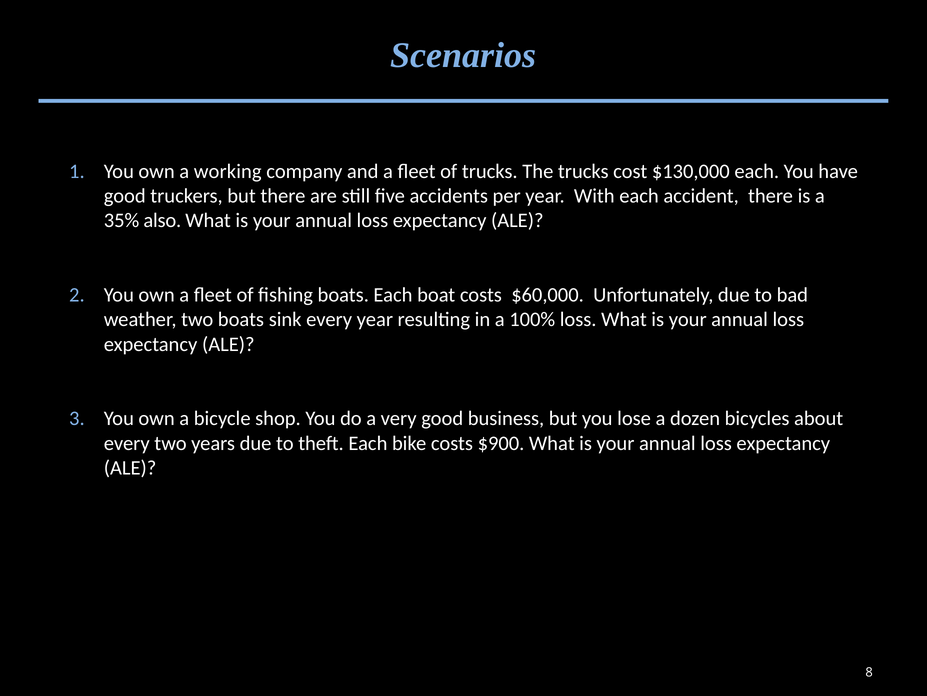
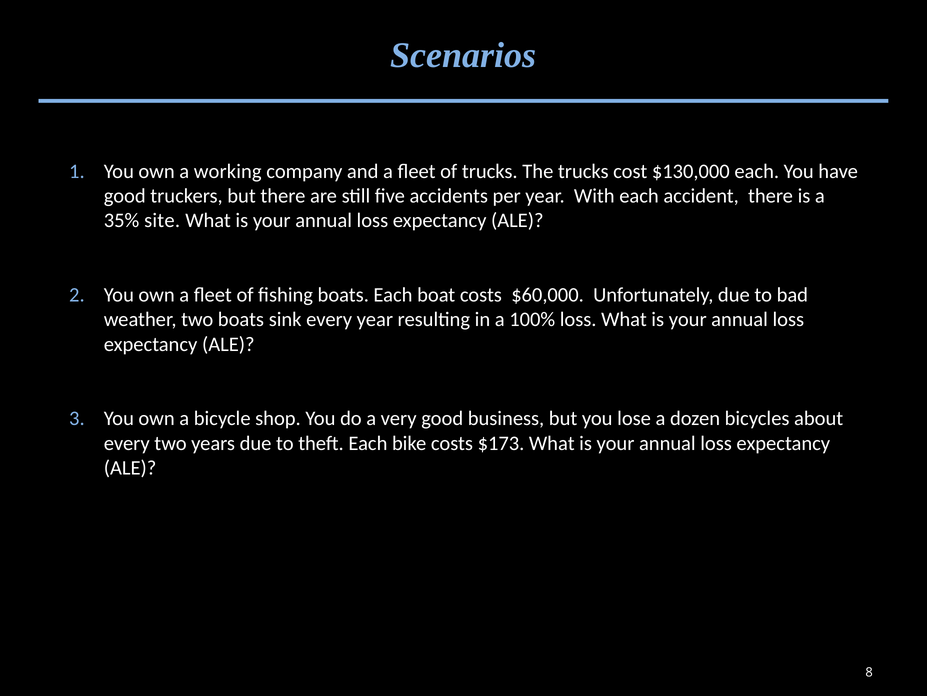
also: also -> site
$900: $900 -> $173
